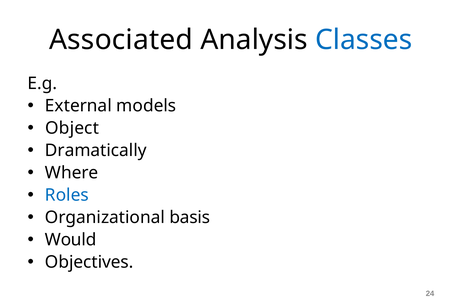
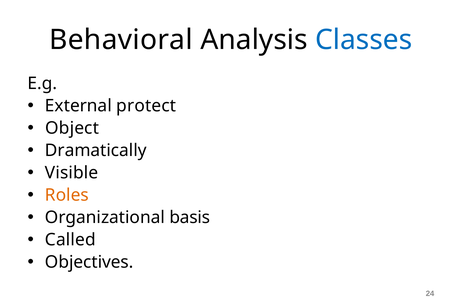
Associated: Associated -> Behavioral
models: models -> protect
Where: Where -> Visible
Roles colour: blue -> orange
Would: Would -> Called
